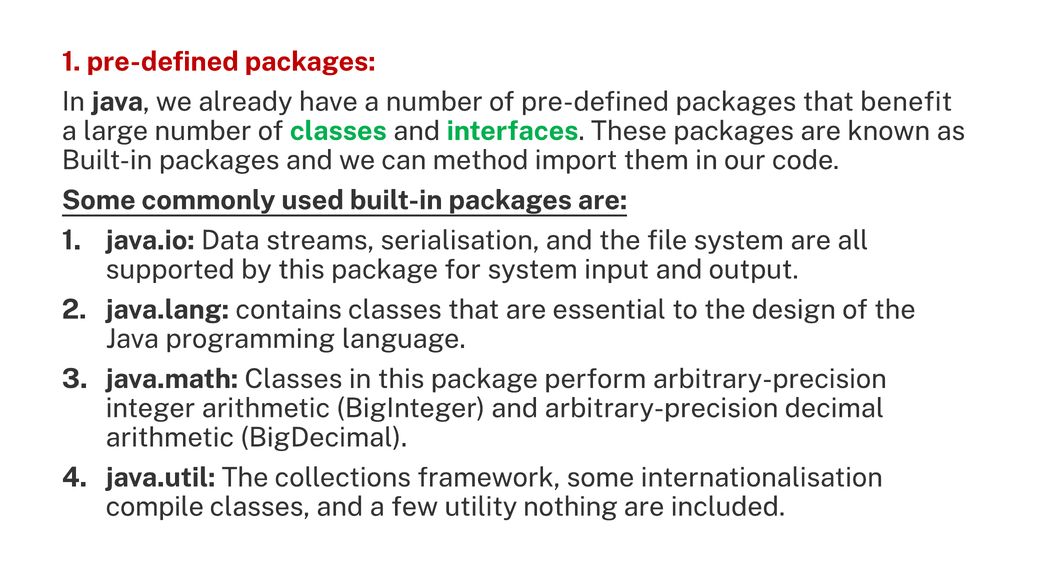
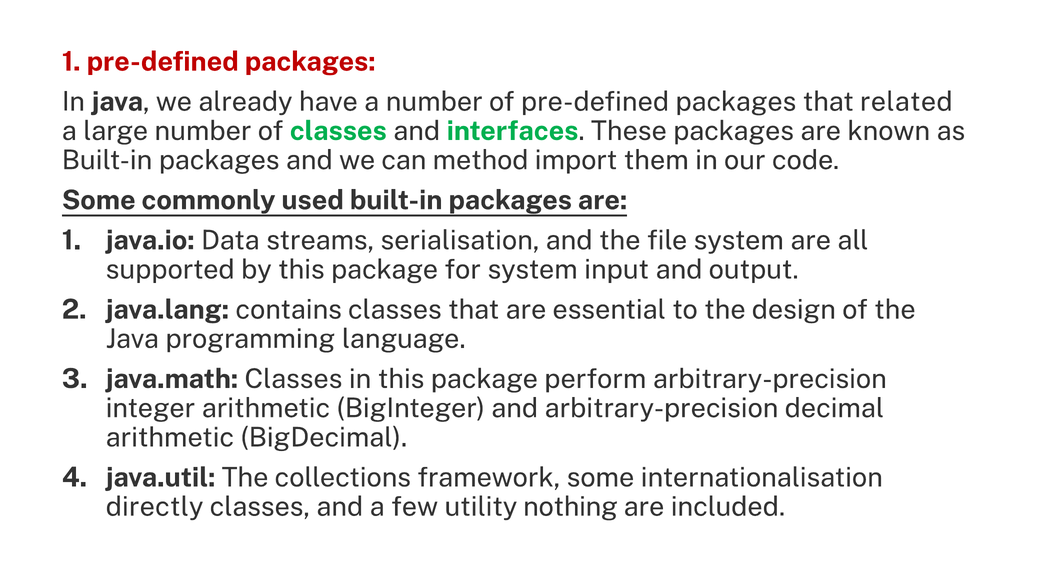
benefit: benefit -> related
compile: compile -> directly
